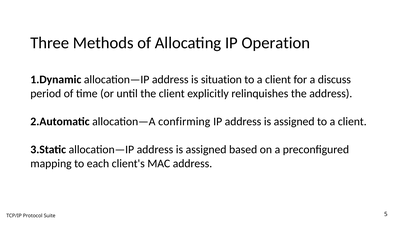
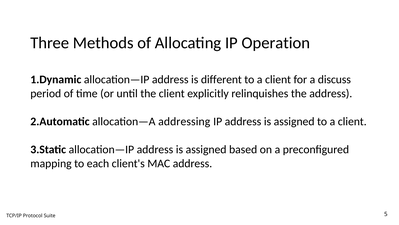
situation: situation -> different
confirming: confirming -> addressing
